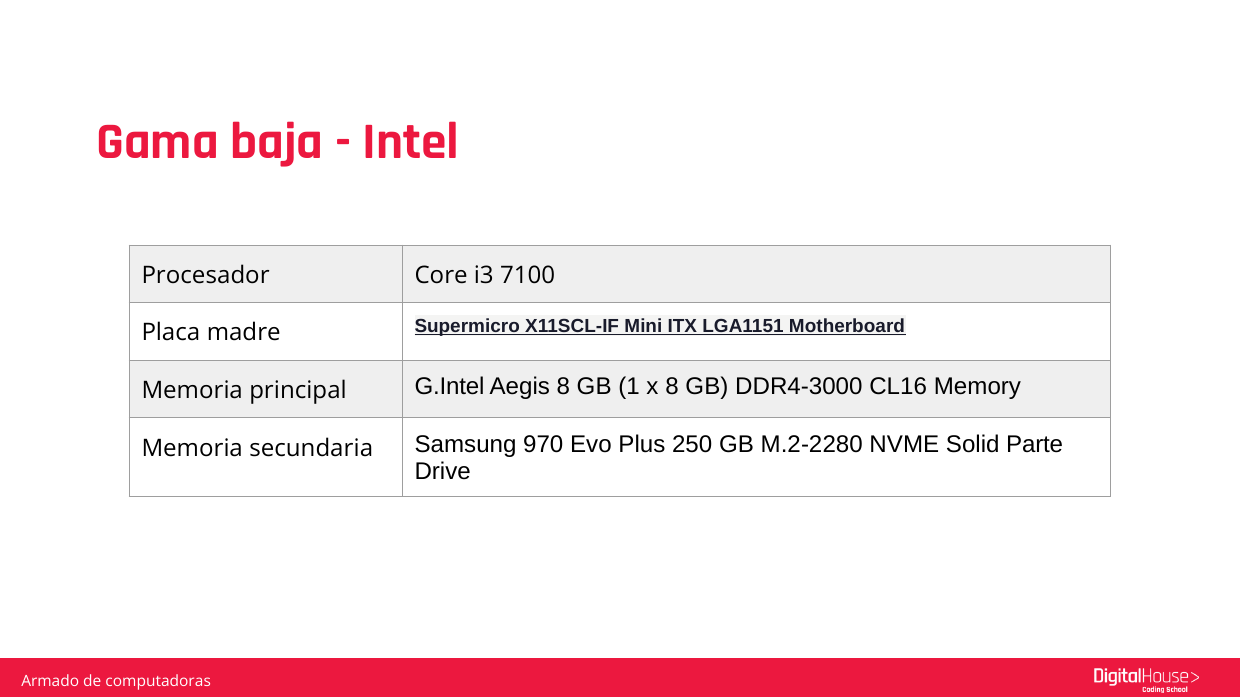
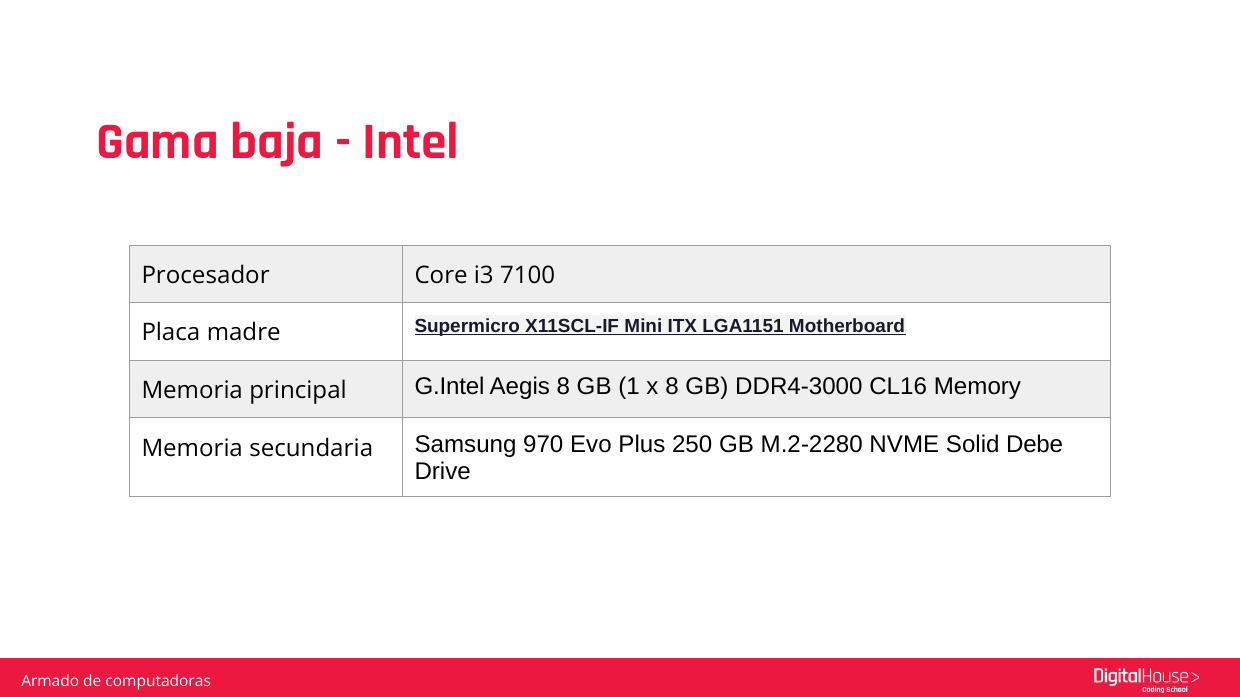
Parte: Parte -> Debe
